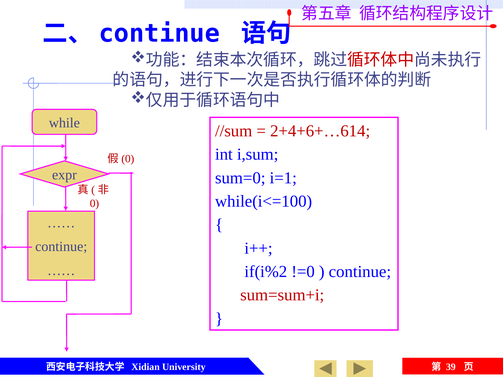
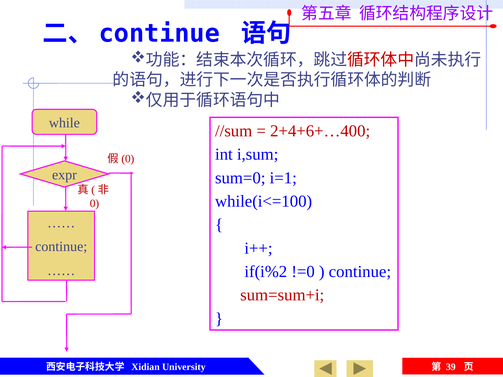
2+4+6+…614: 2+4+6+…614 -> 2+4+6+…400
